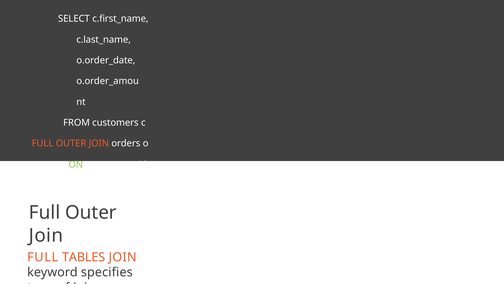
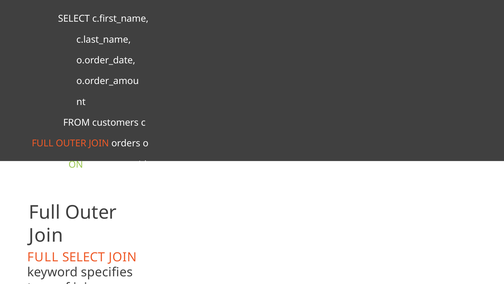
FULL TABLES: TABLES -> SELECT
